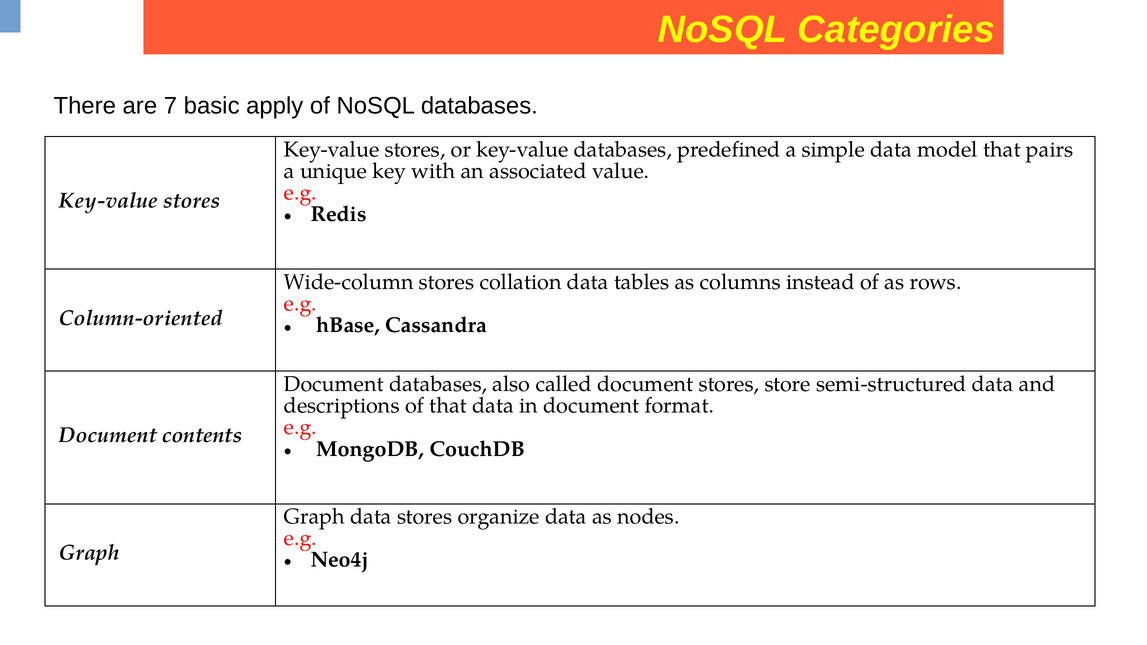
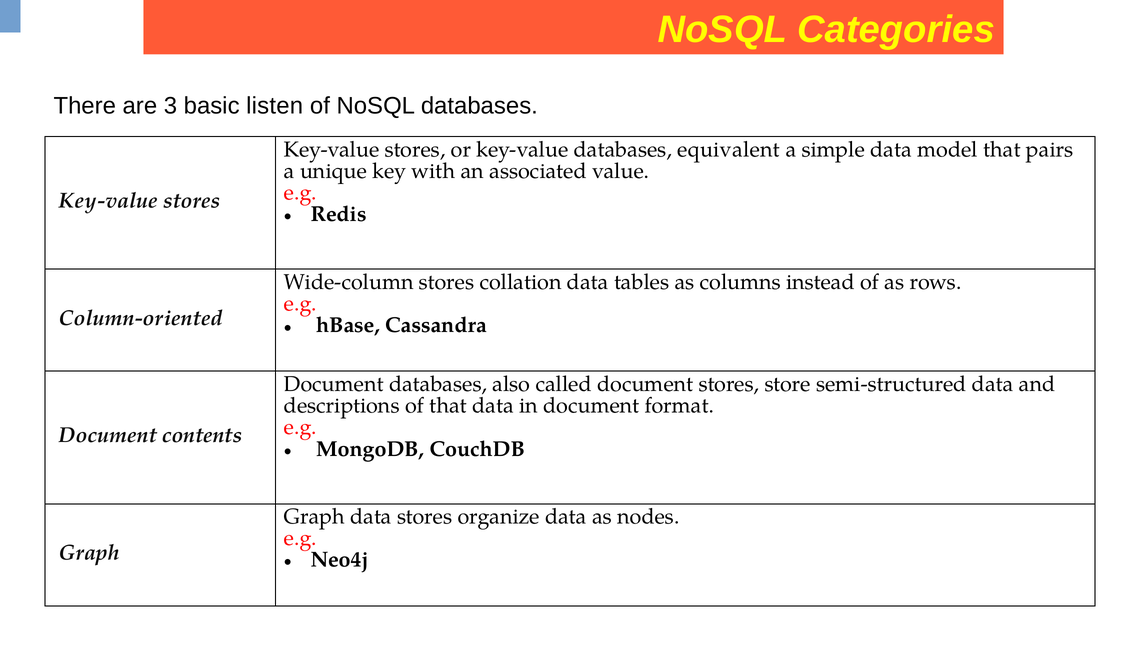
7: 7 -> 3
apply: apply -> listen
predefined: predefined -> equivalent
